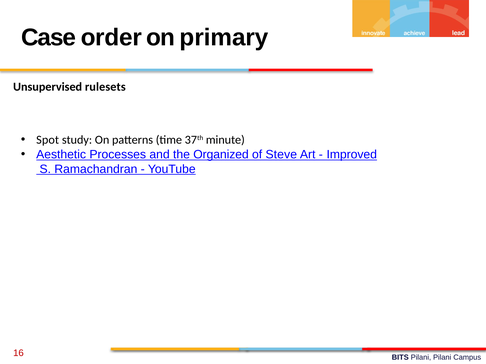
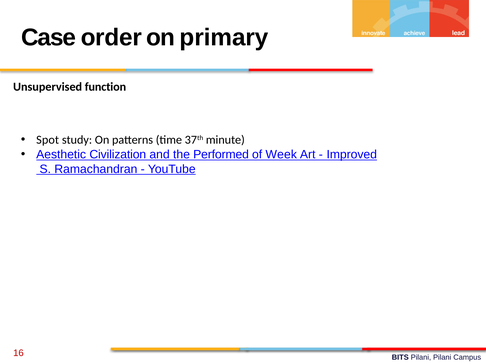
rulesets: rulesets -> function
Processes: Processes -> Civilization
Organized: Organized -> Performed
Steve: Steve -> Week
